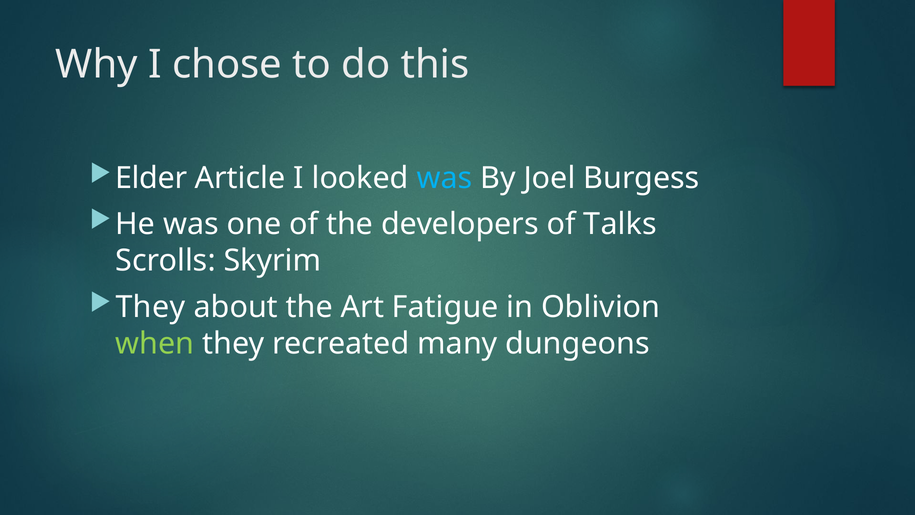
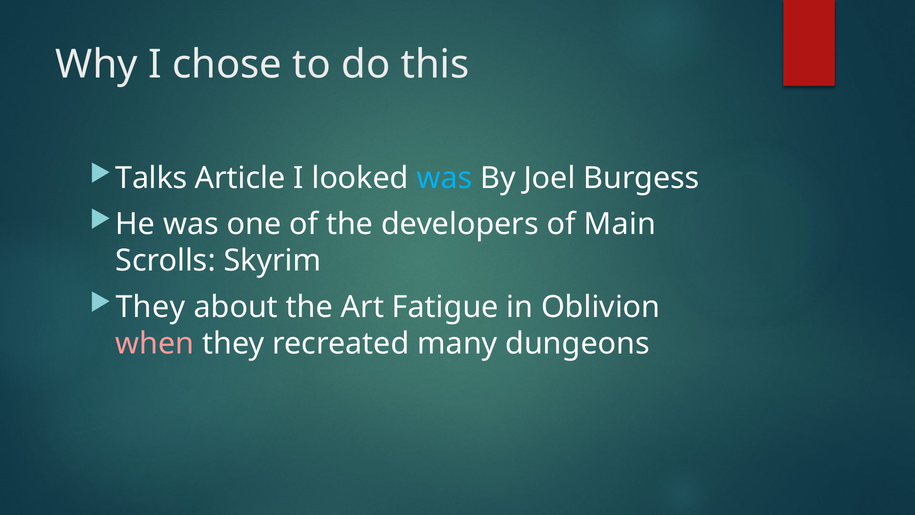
Elder: Elder -> Talks
Talks: Talks -> Main
when colour: light green -> pink
